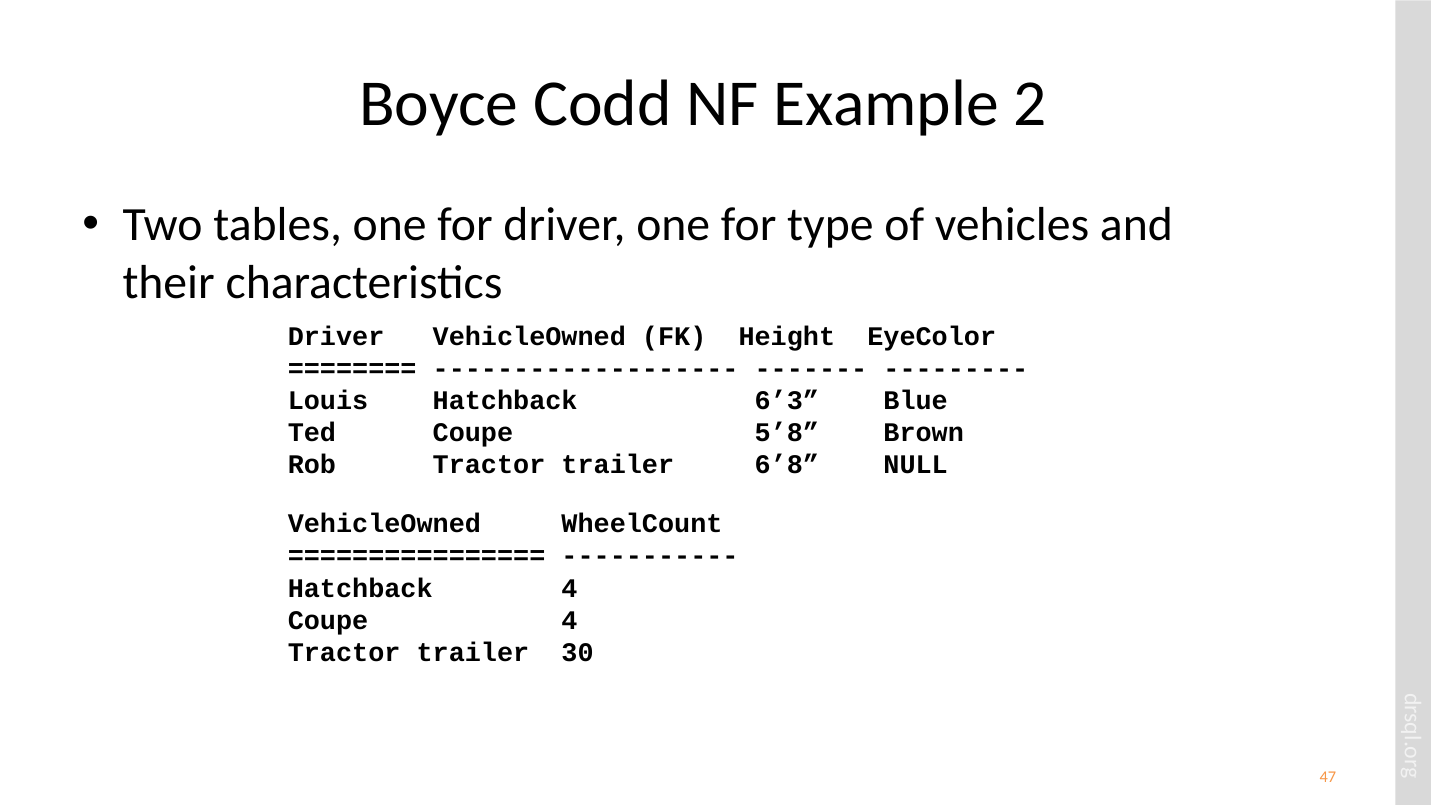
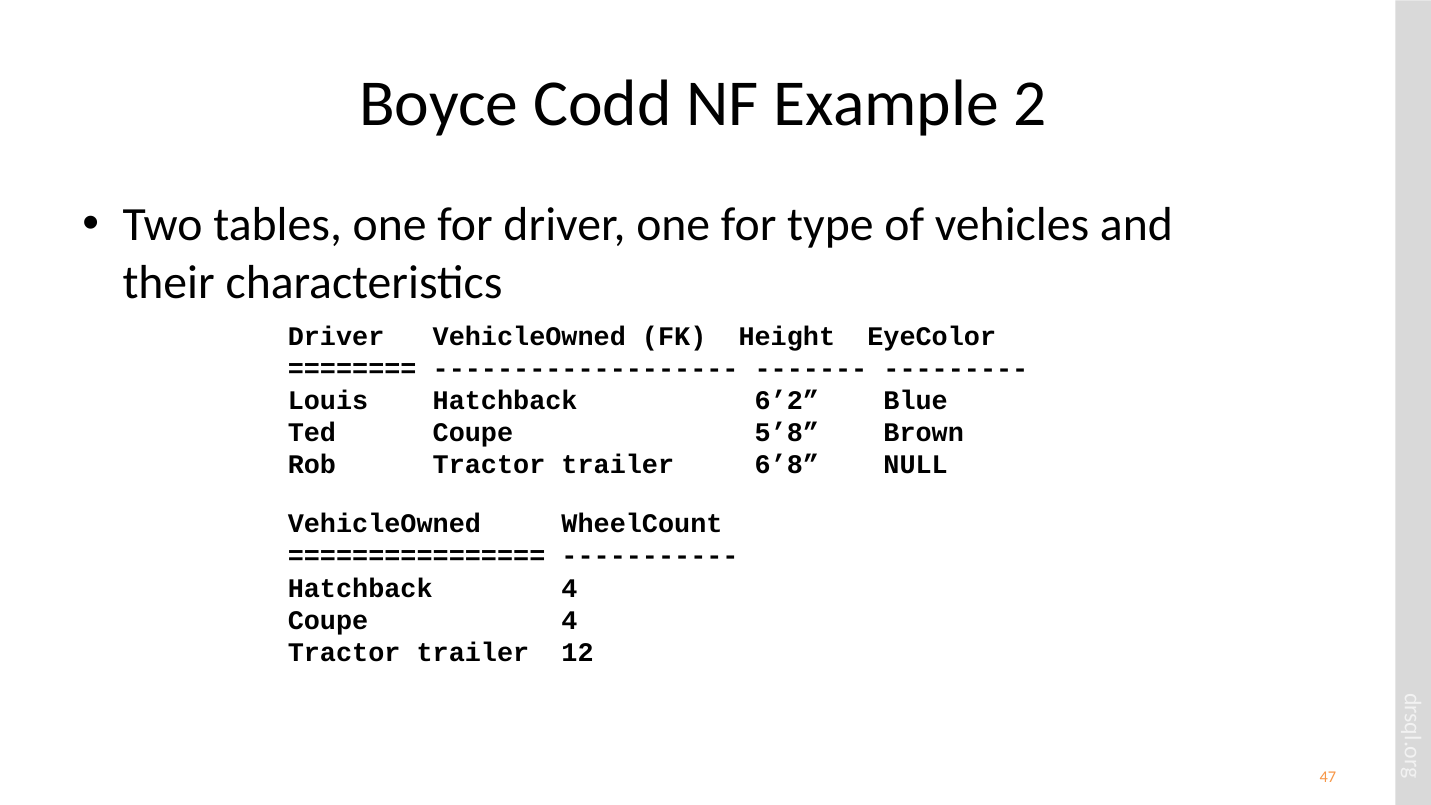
6’3: 6’3 -> 6’2
30: 30 -> 12
